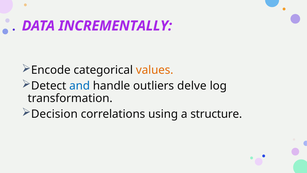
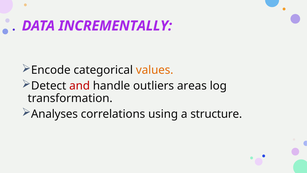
and colour: blue -> red
delve: delve -> areas
Decision: Decision -> Analyses
